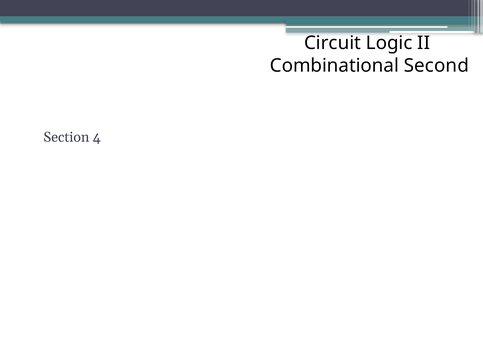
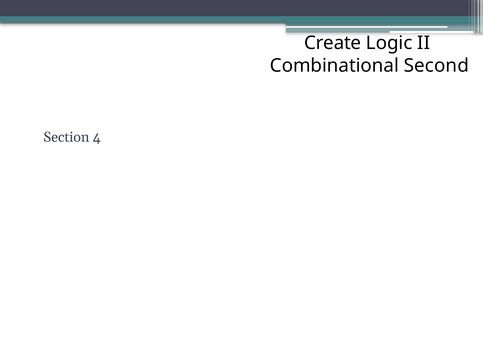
Circuit: Circuit -> Create
